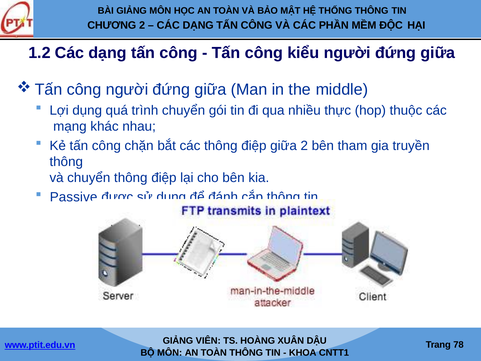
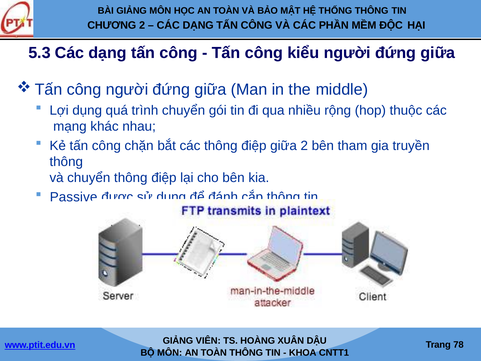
1.2: 1.2 -> 5.3
thực: thực -> rộng
